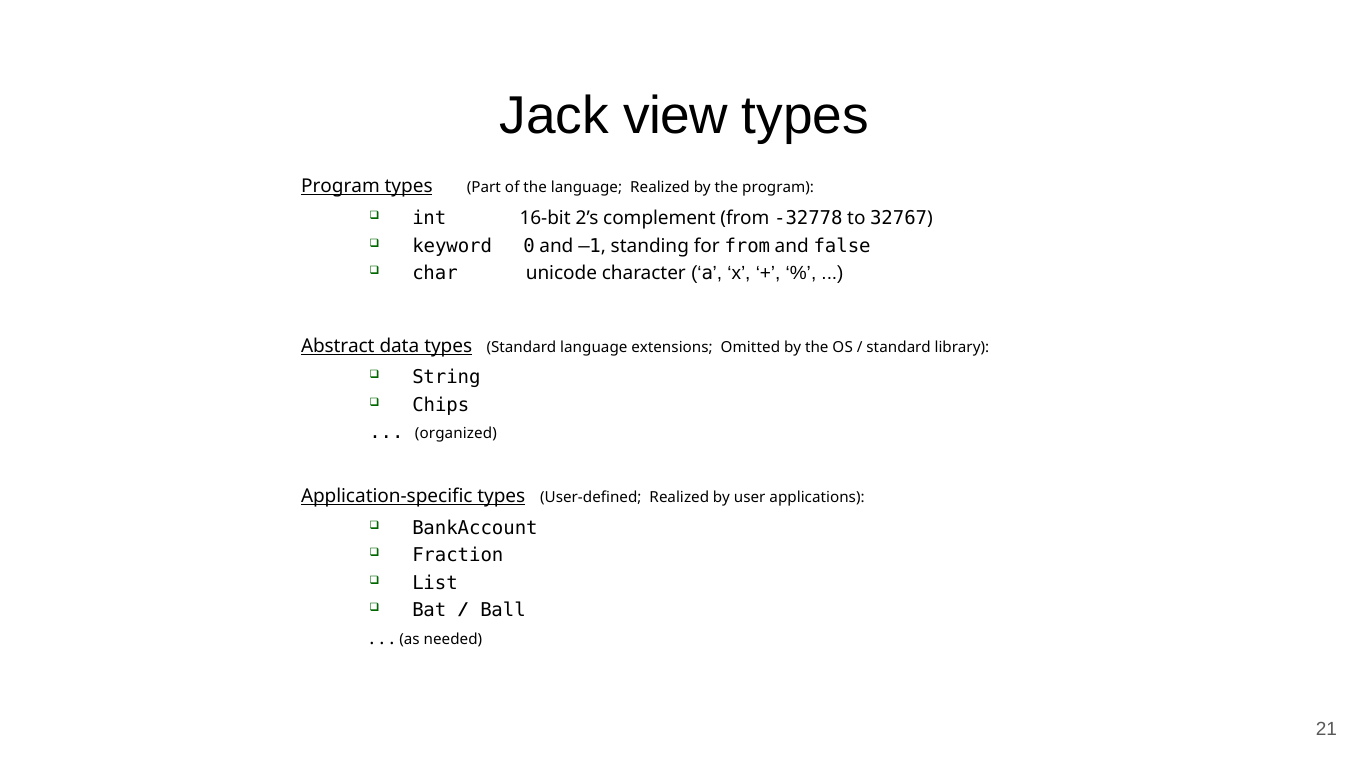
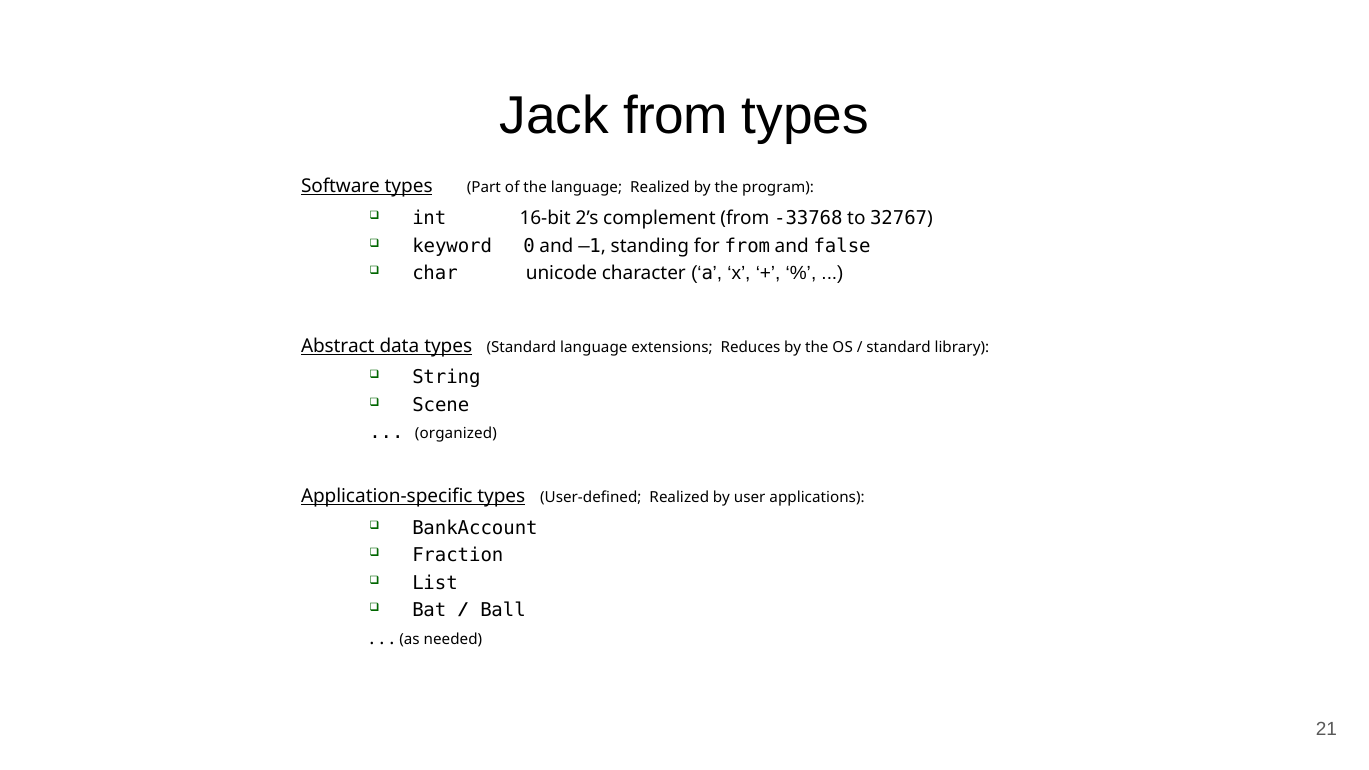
Jack view: view -> from
Program at (340, 186): Program -> Software
-32778: -32778 -> -33768
Omitted: Omitted -> Reduces
Chips: Chips -> Scene
